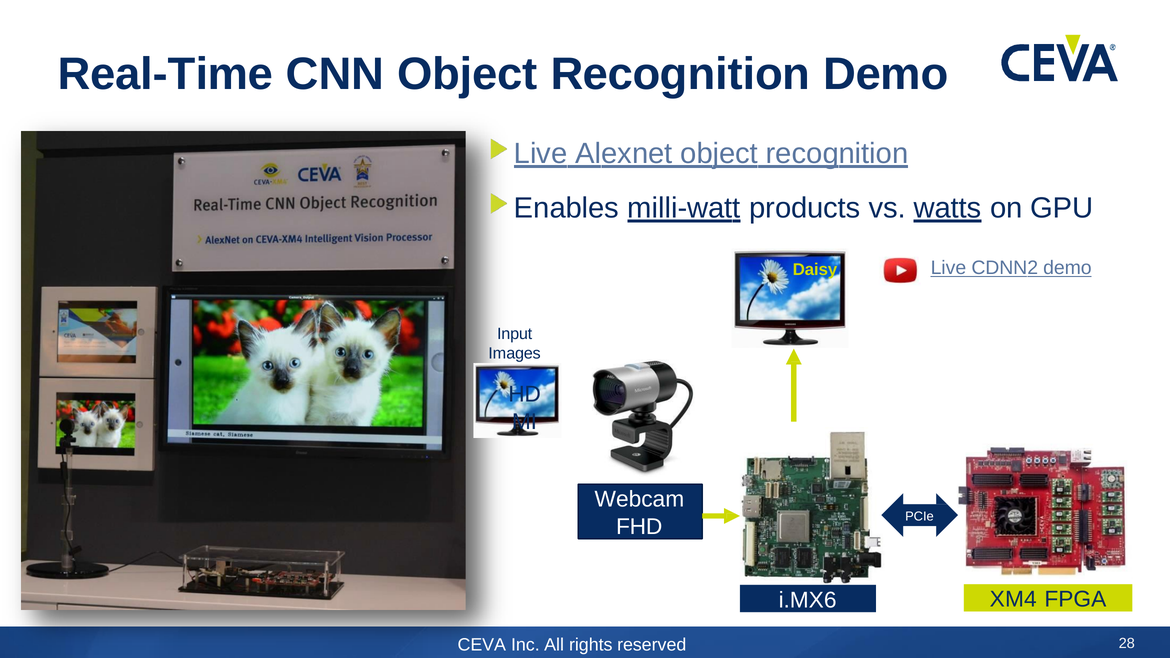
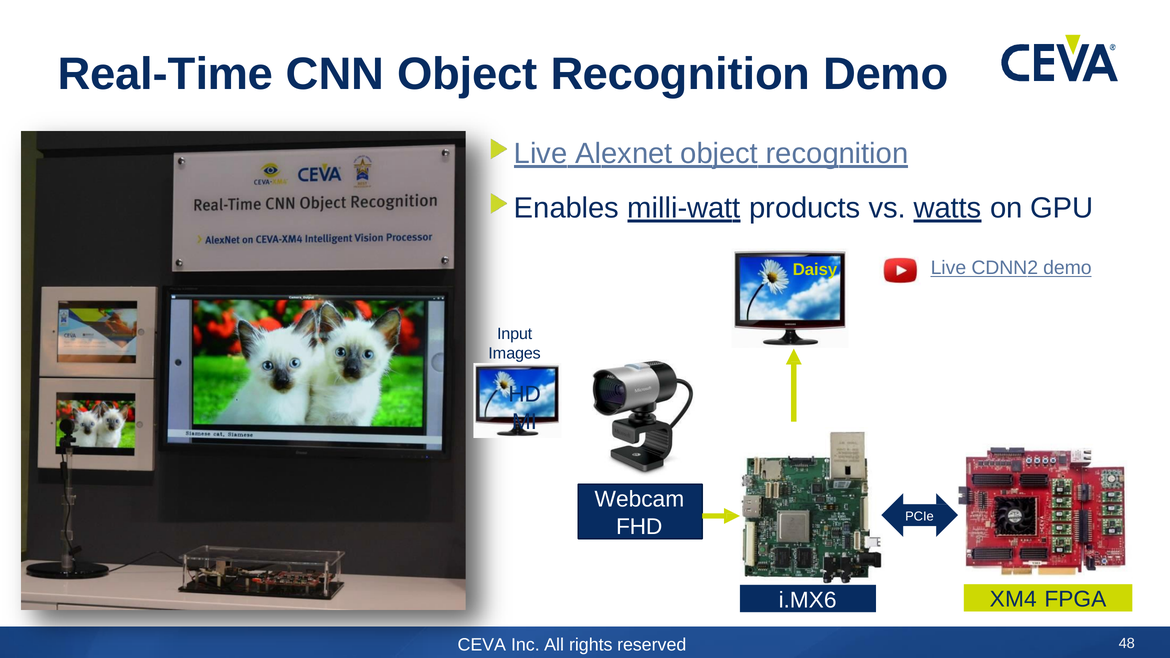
28: 28 -> 48
